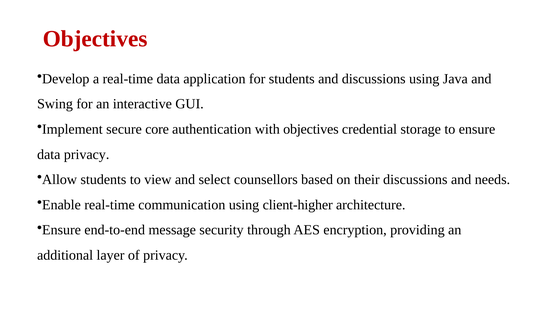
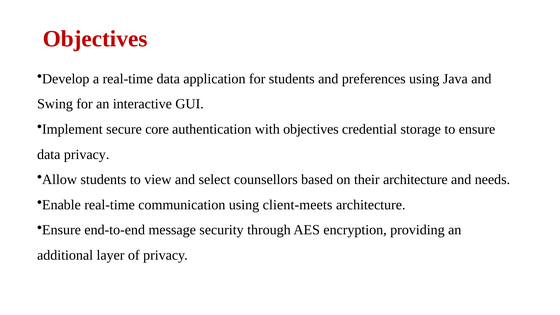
and discussions: discussions -> preferences
their discussions: discussions -> architecture
client-higher: client-higher -> client-meets
